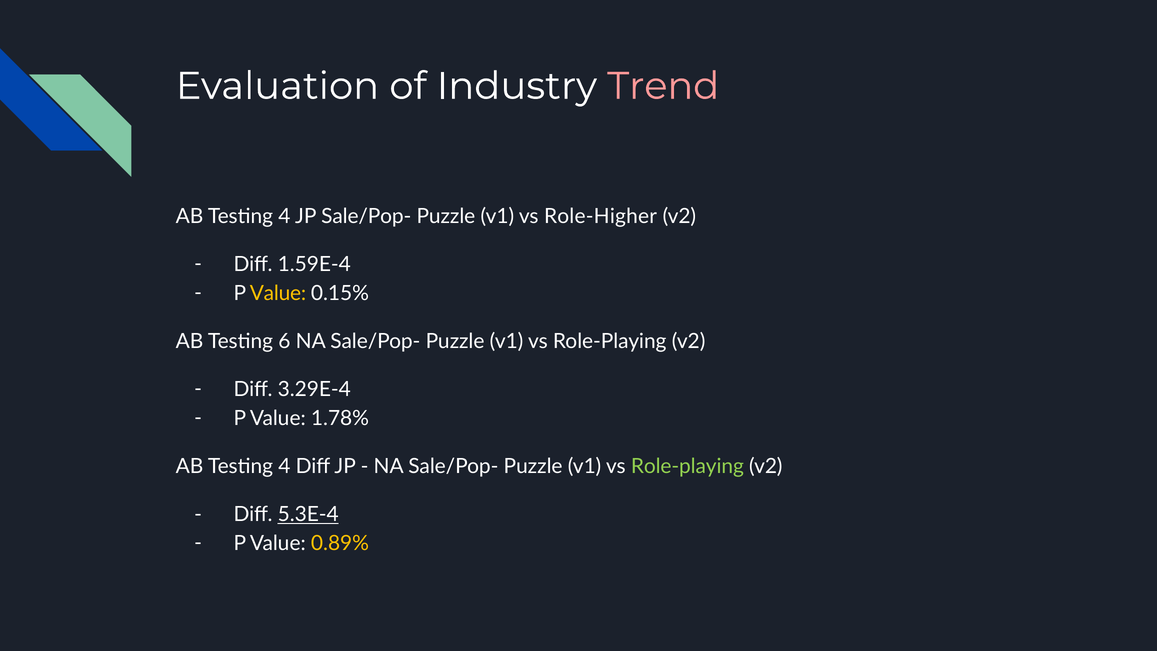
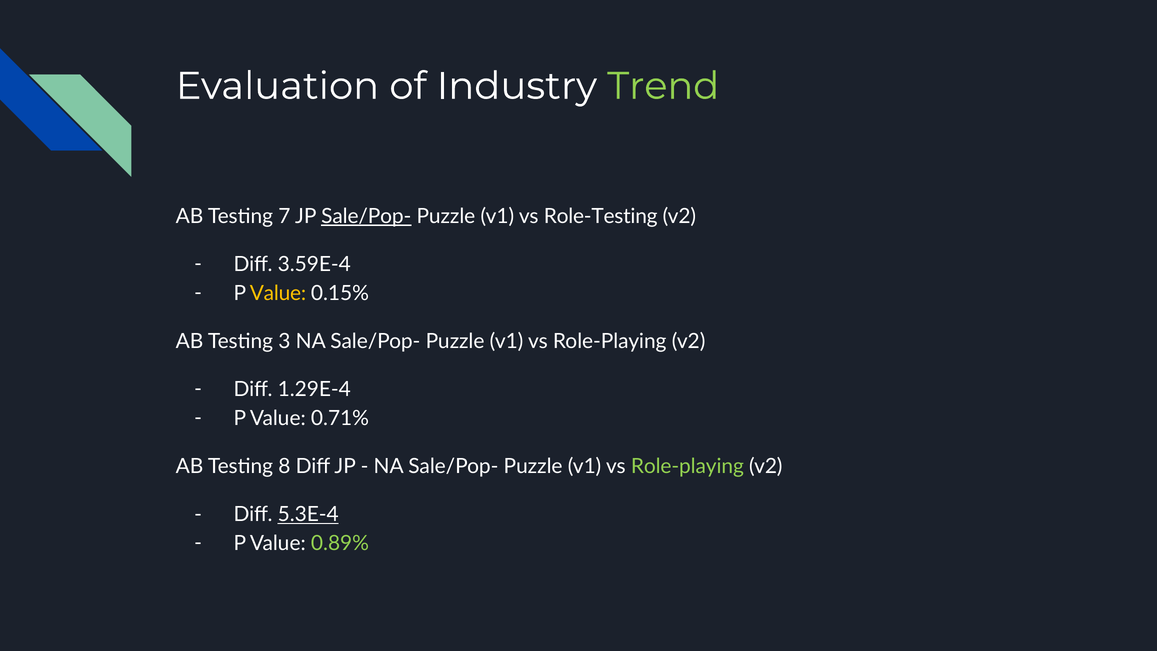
Trend colour: pink -> light green
4 at (284, 216): 4 -> 7
Sale/Pop- at (366, 216) underline: none -> present
Role-Higher: Role-Higher -> Role-Testing
1.59E-4: 1.59E-4 -> 3.59E-4
6: 6 -> 3
3.29E-4: 3.29E-4 -> 1.29E-4
1.78%: 1.78% -> 0.71%
4 at (284, 466): 4 -> 8
0.89% colour: yellow -> light green
